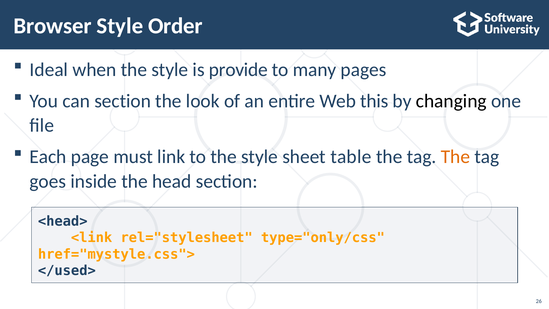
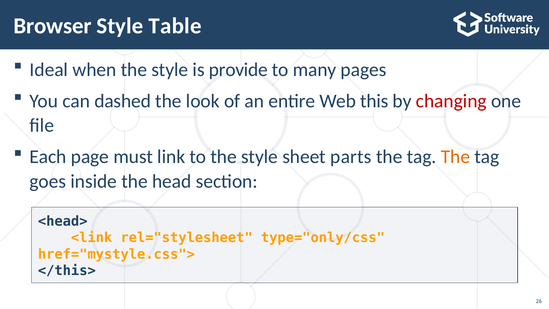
Order: Order -> Table
can section: section -> dashed
changing colour: black -> red
table: table -> parts
</used>: </used> -> </this>
